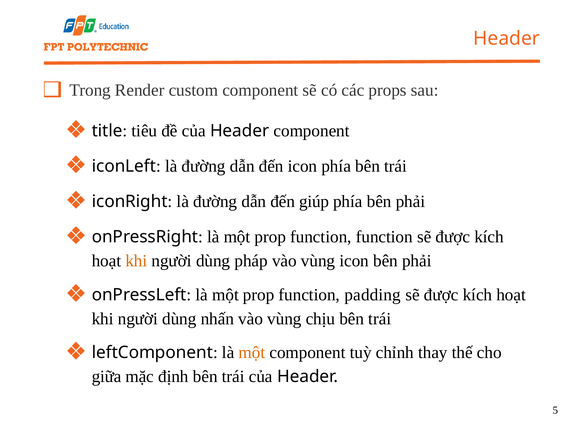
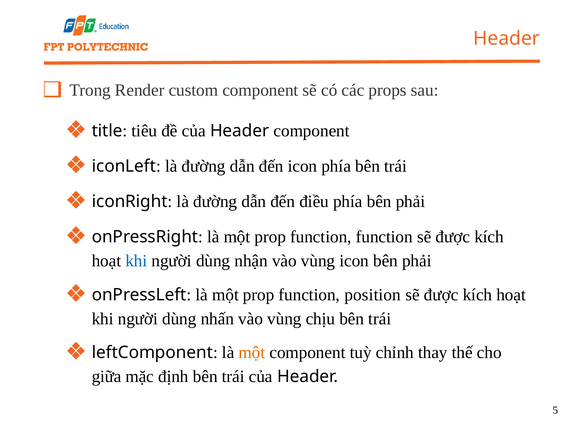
giúp: giúp -> điều
khi at (136, 261) colour: orange -> blue
pháp: pháp -> nhận
padding: padding -> position
